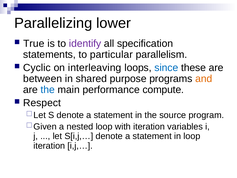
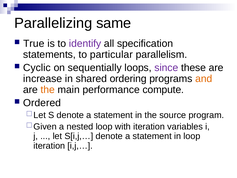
lower: lower -> same
interleaving: interleaving -> sequentially
since colour: blue -> purple
between: between -> increase
purpose: purpose -> ordering
the at (48, 90) colour: blue -> orange
Respect: Respect -> Ordered
